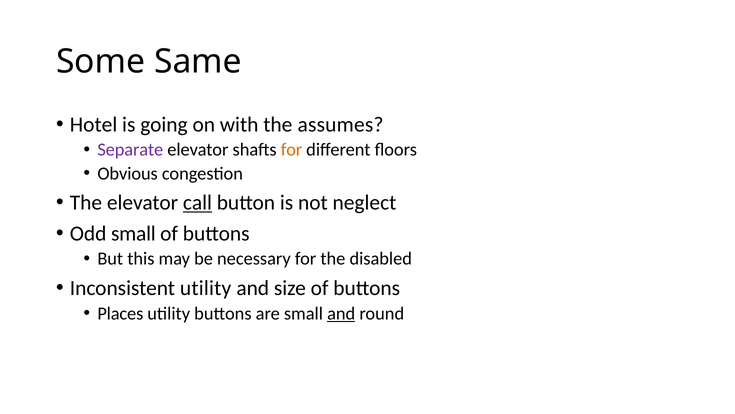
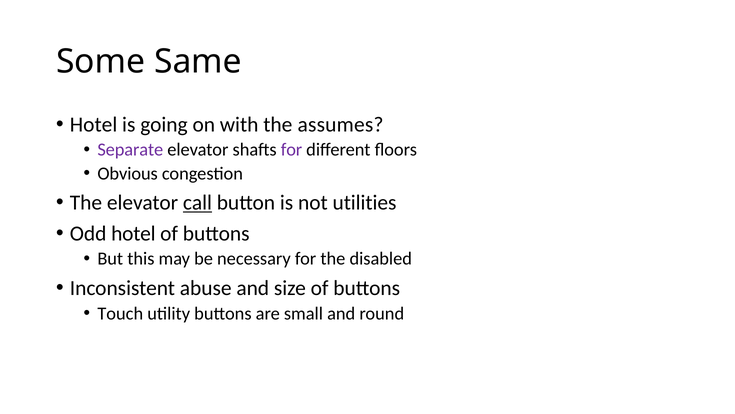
for at (291, 150) colour: orange -> purple
neglect: neglect -> utilities
Odd small: small -> hotel
Inconsistent utility: utility -> abuse
Places: Places -> Touch
and at (341, 313) underline: present -> none
